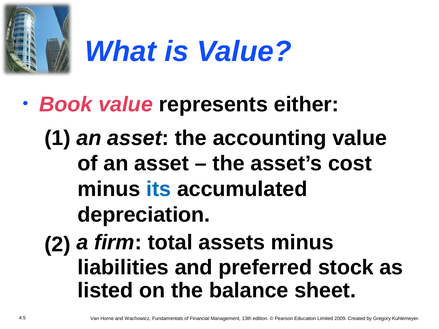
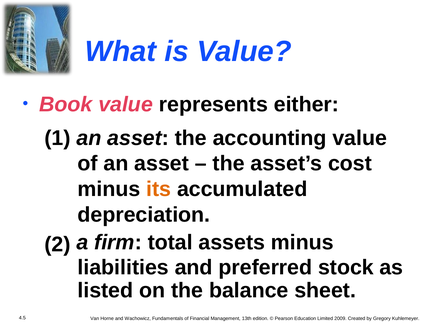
its colour: blue -> orange
